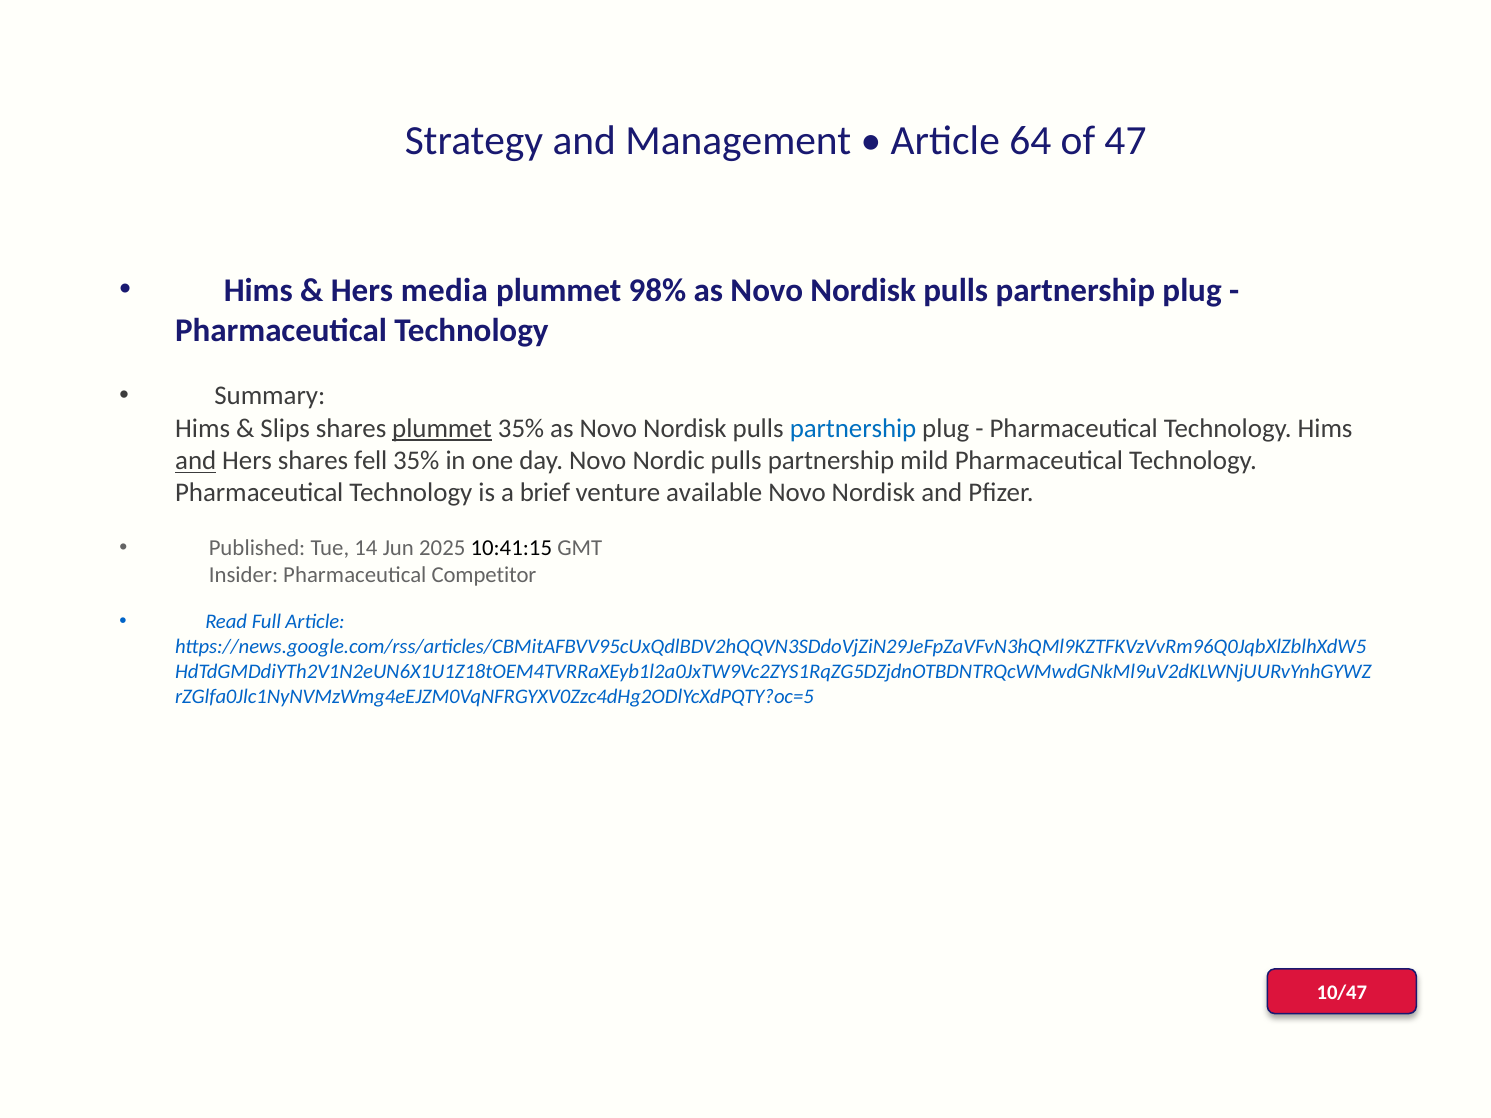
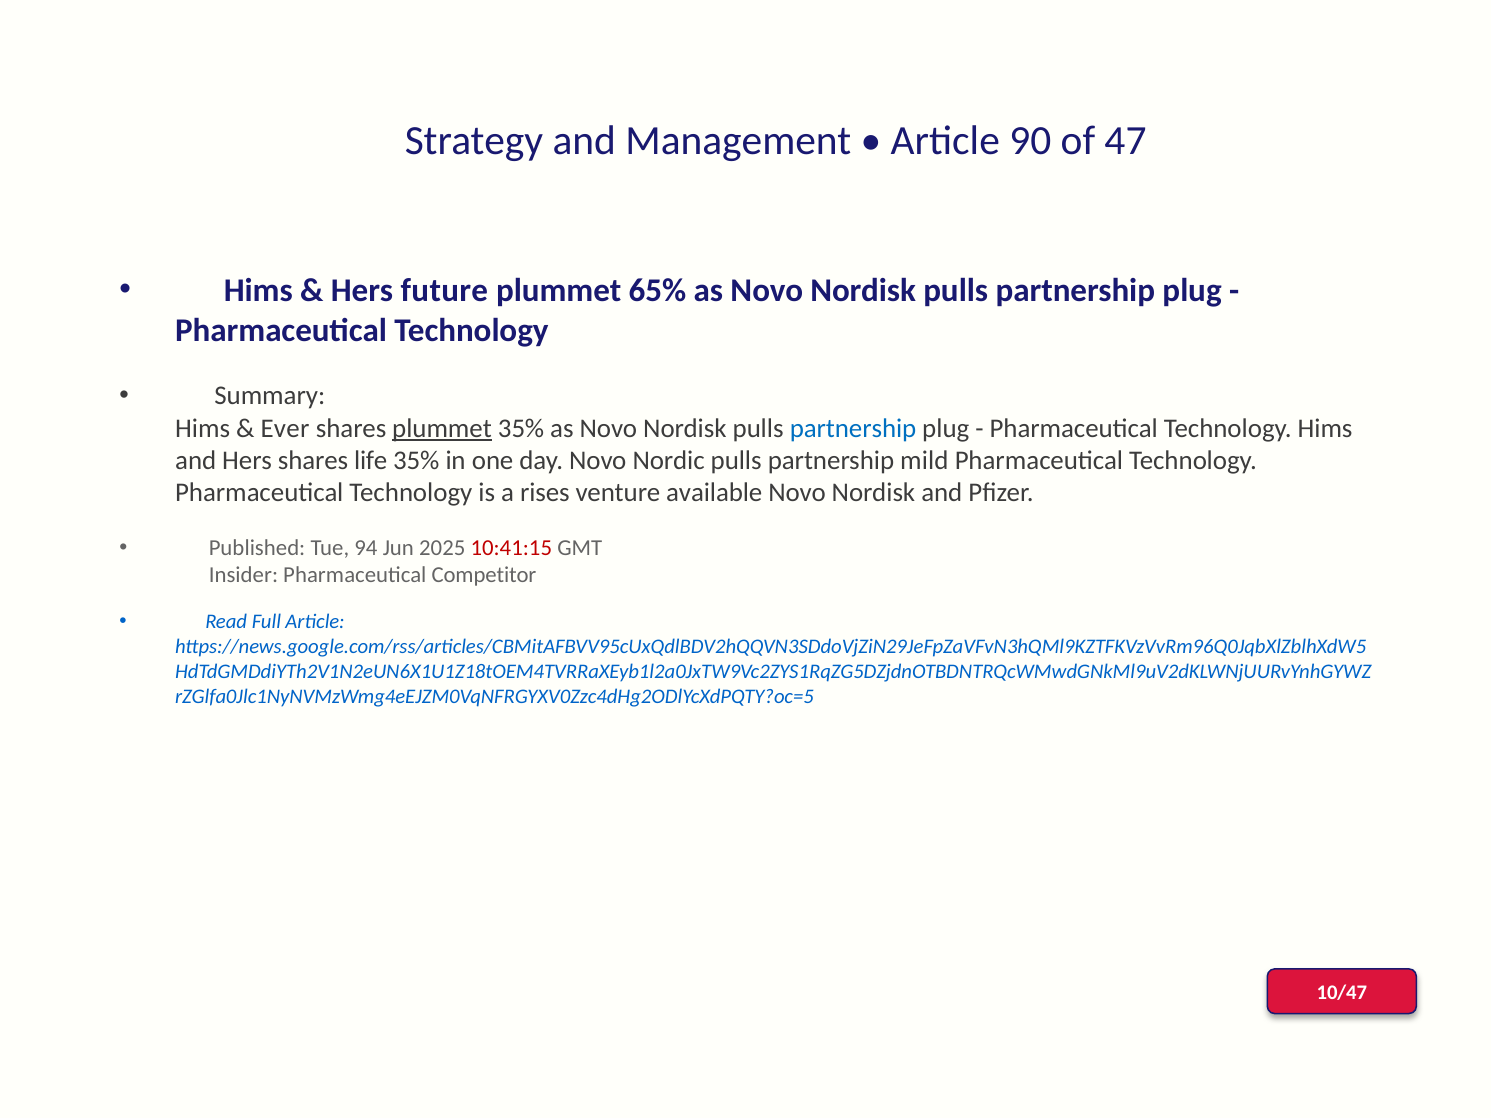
64: 64 -> 90
media: media -> future
98%: 98% -> 65%
Slips: Slips -> Ever
and at (196, 461) underline: present -> none
fell: fell -> life
brief: brief -> rises
14: 14 -> 94
10:41:15 colour: black -> red
